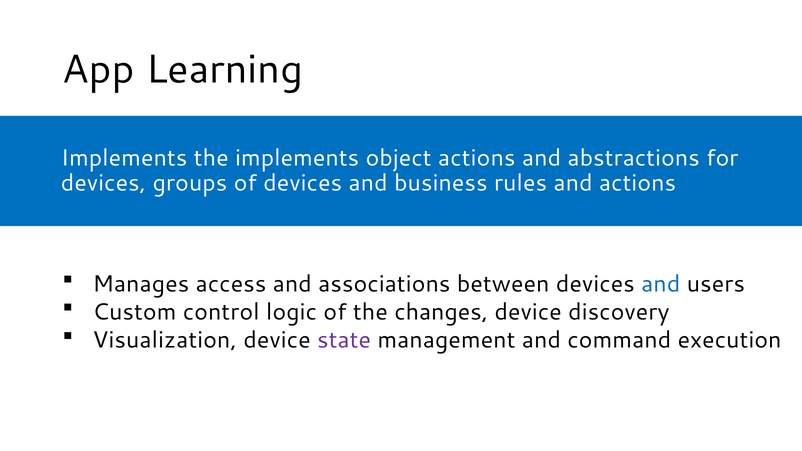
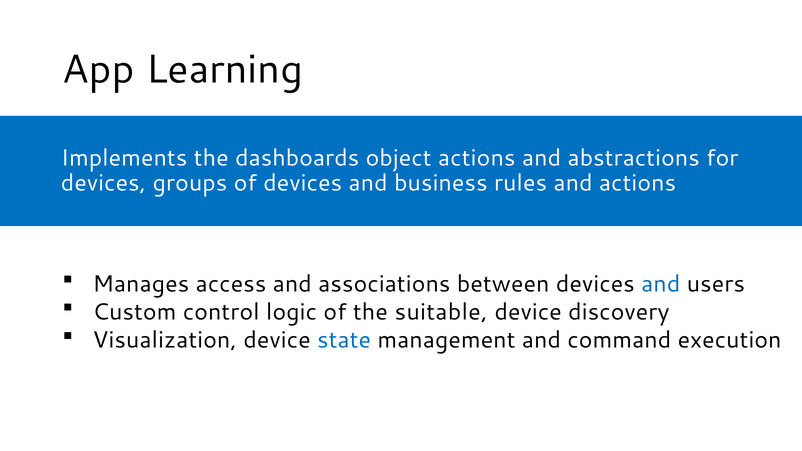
the implements: implements -> dashboards
changes: changes -> suitable
state colour: purple -> blue
